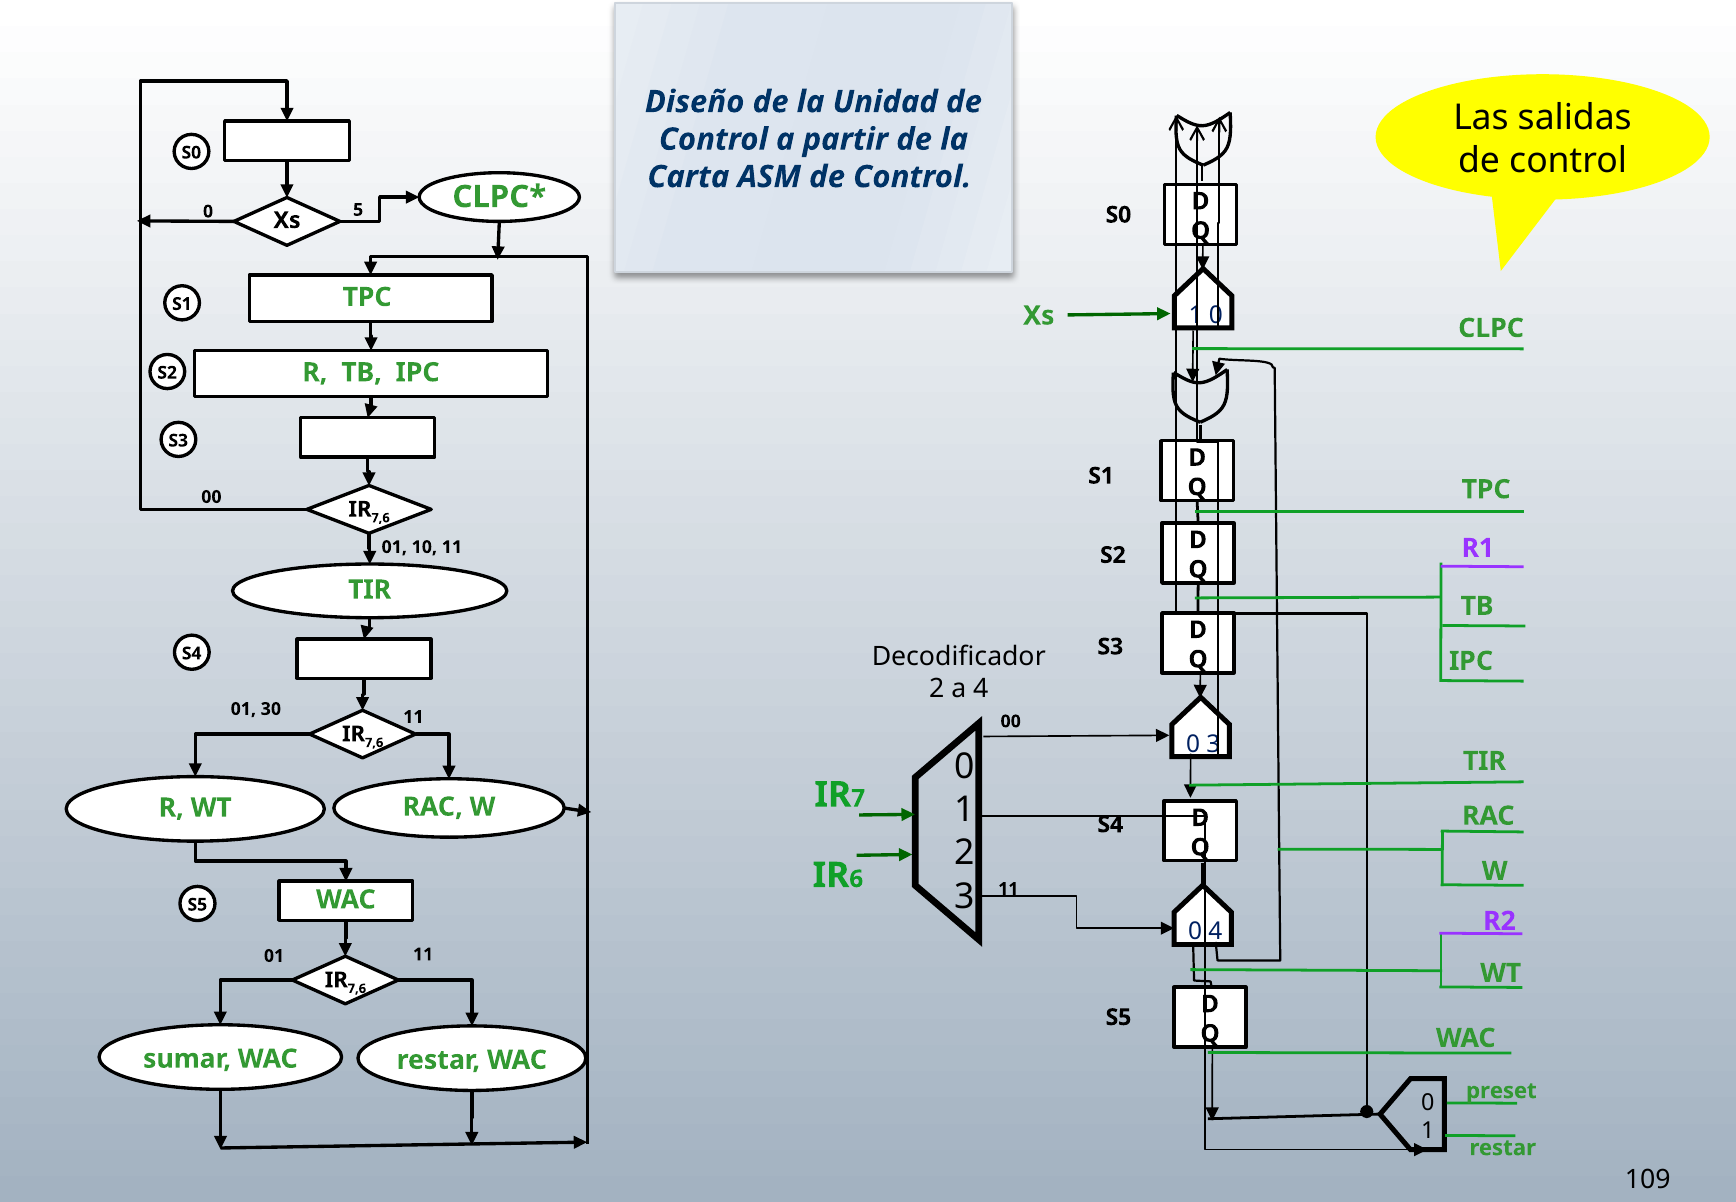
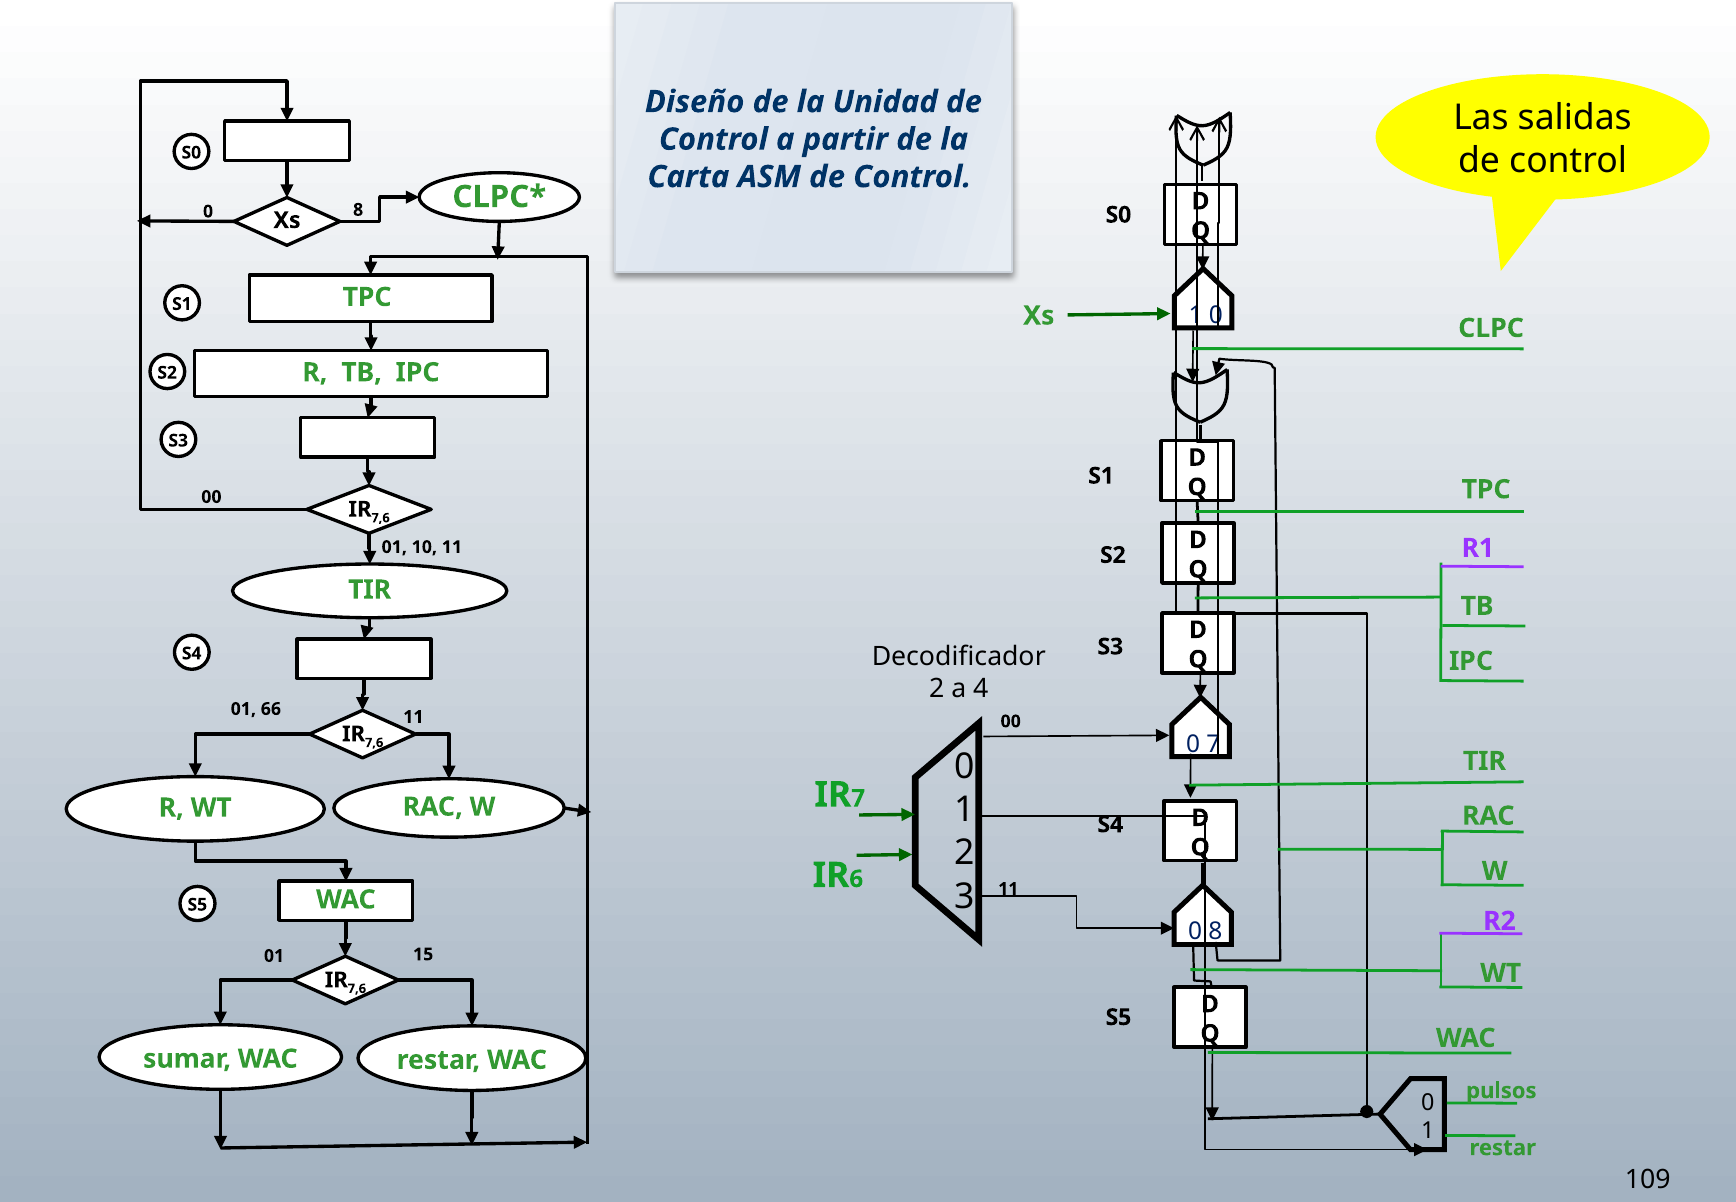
5 at (358, 210): 5 -> 8
30: 30 -> 66
0 3: 3 -> 7
4 at (1215, 932): 4 -> 8
01 11: 11 -> 15
preset: preset -> pulsos
